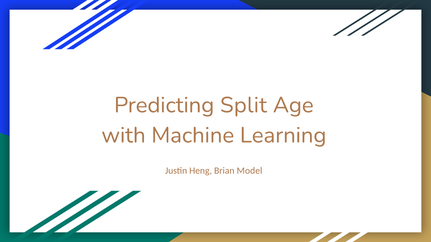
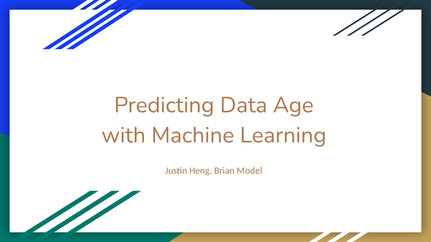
Split: Split -> Data
